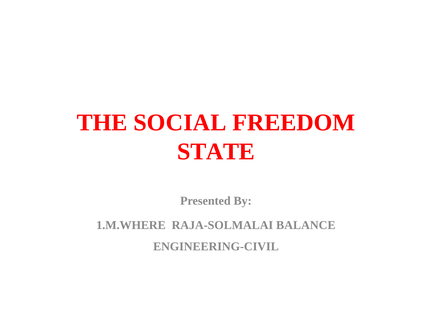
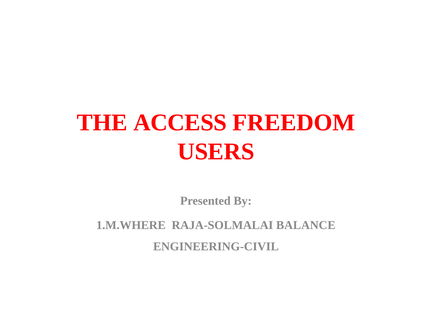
SOCIAL: SOCIAL -> ACCESS
STATE: STATE -> USERS
